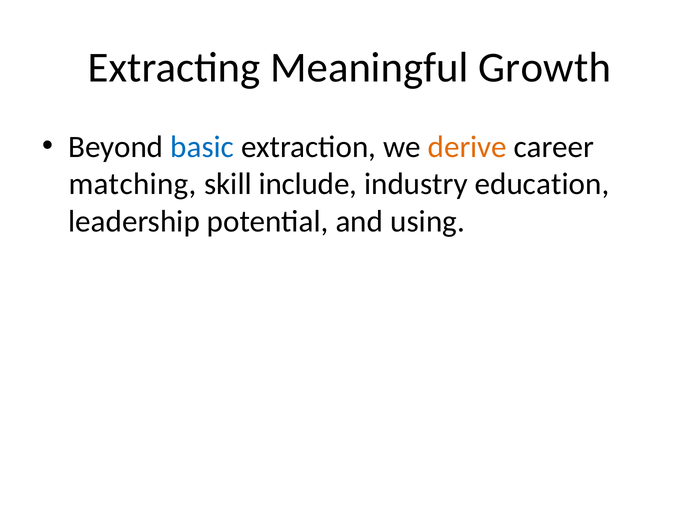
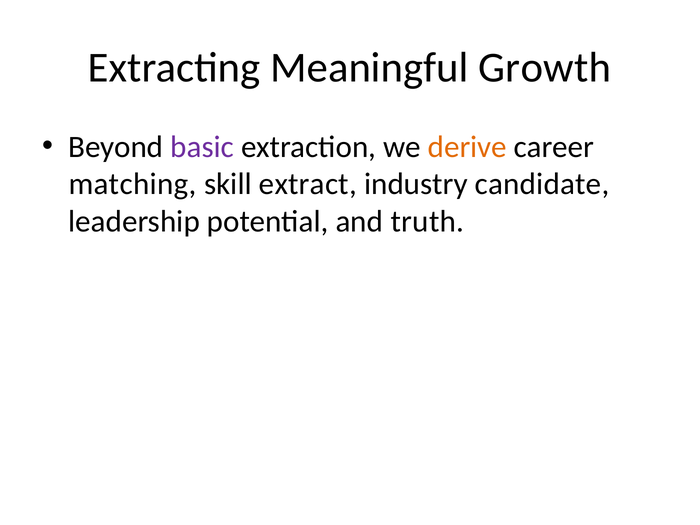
basic colour: blue -> purple
include: include -> extract
education: education -> candidate
using: using -> truth
